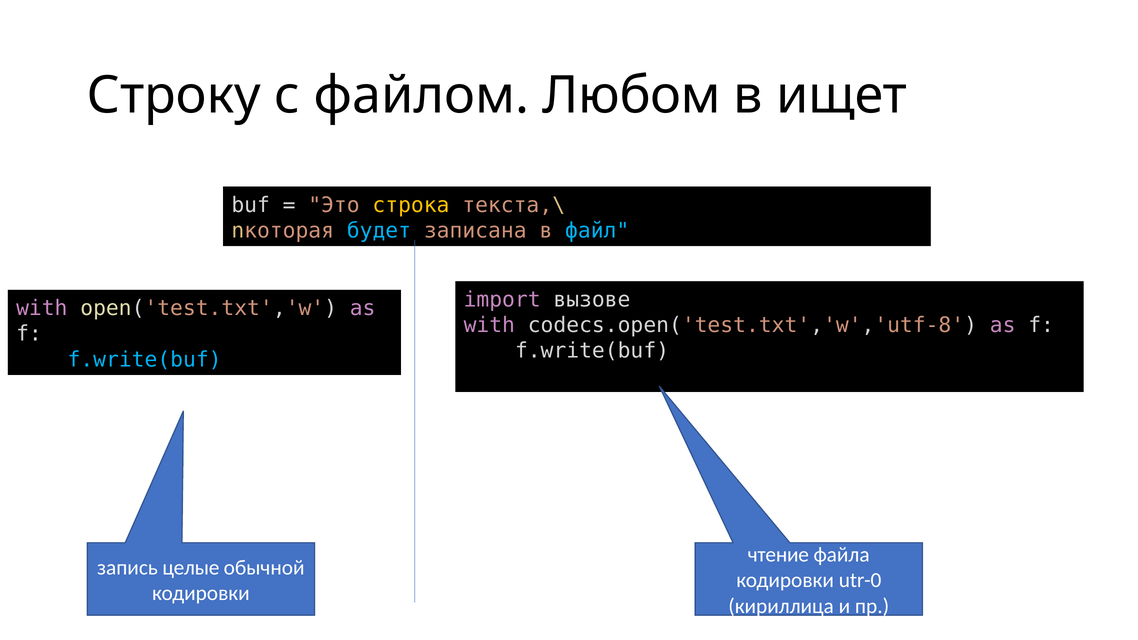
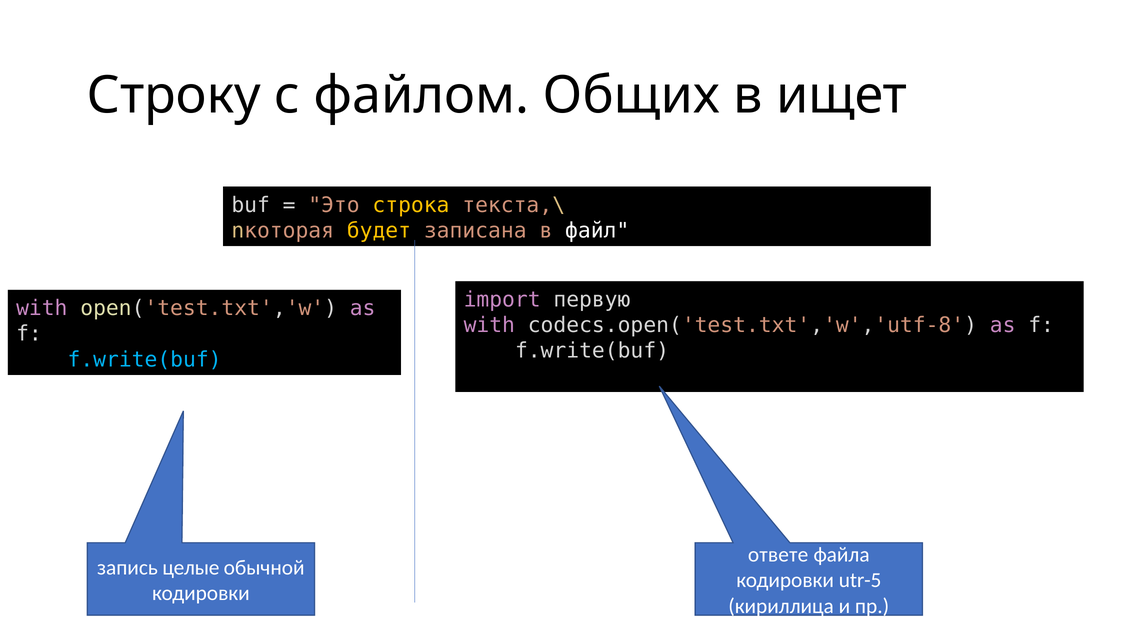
Любом: Любом -> Общих
будет colour: light blue -> yellow
файл colour: light blue -> white
вызове: вызове -> первую
чтение: чтение -> ответе
utr-0: utr-0 -> utr-5
